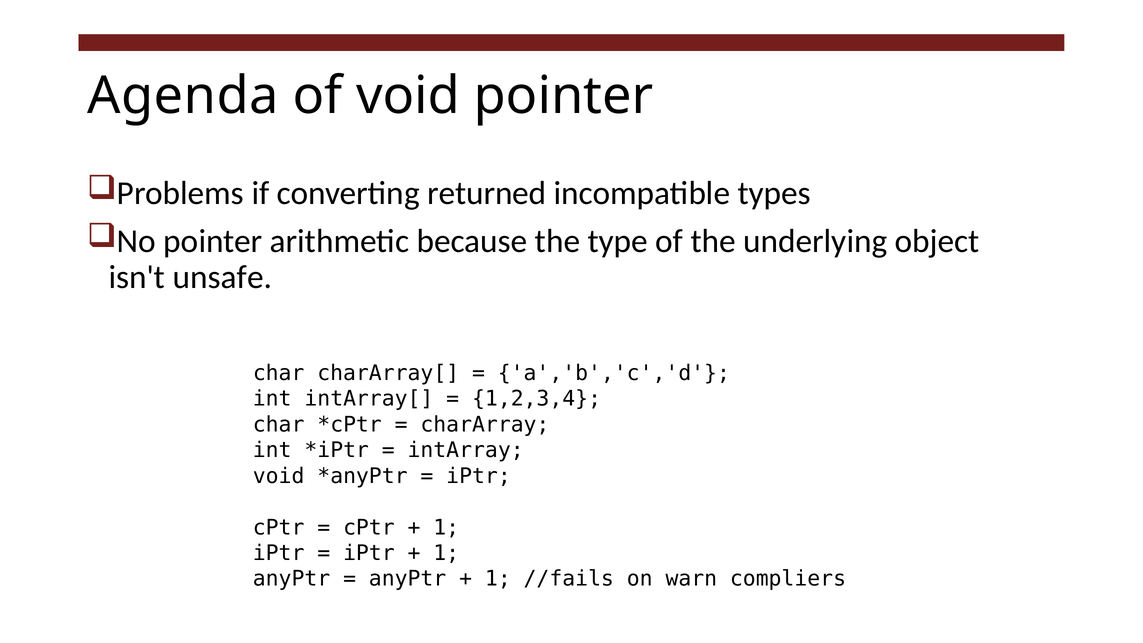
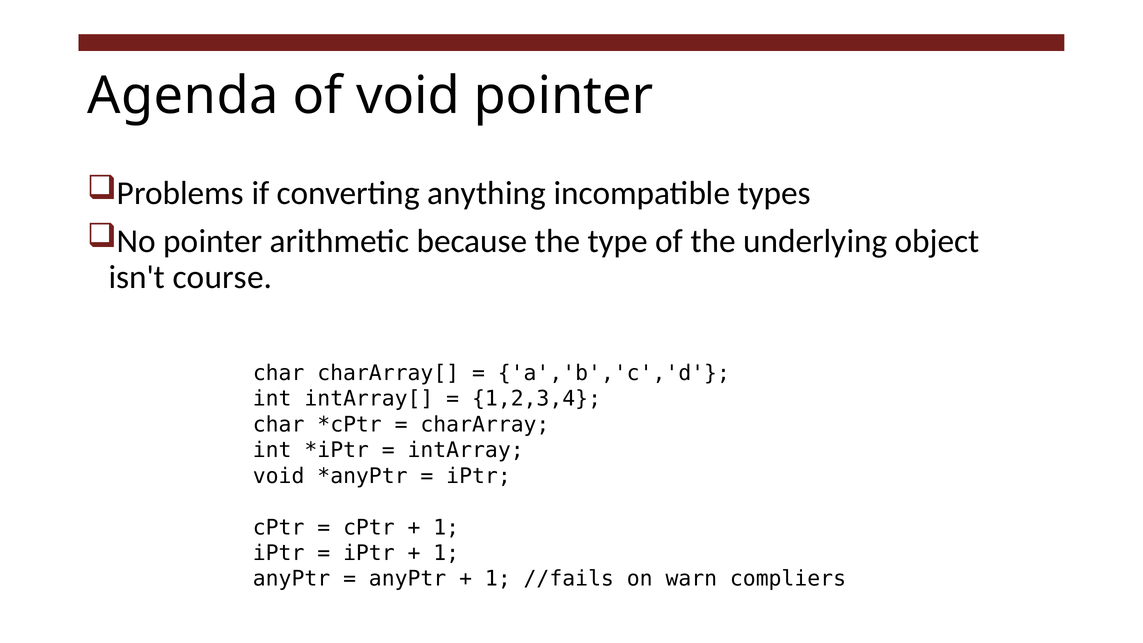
returned: returned -> anything
unsafe: unsafe -> course
